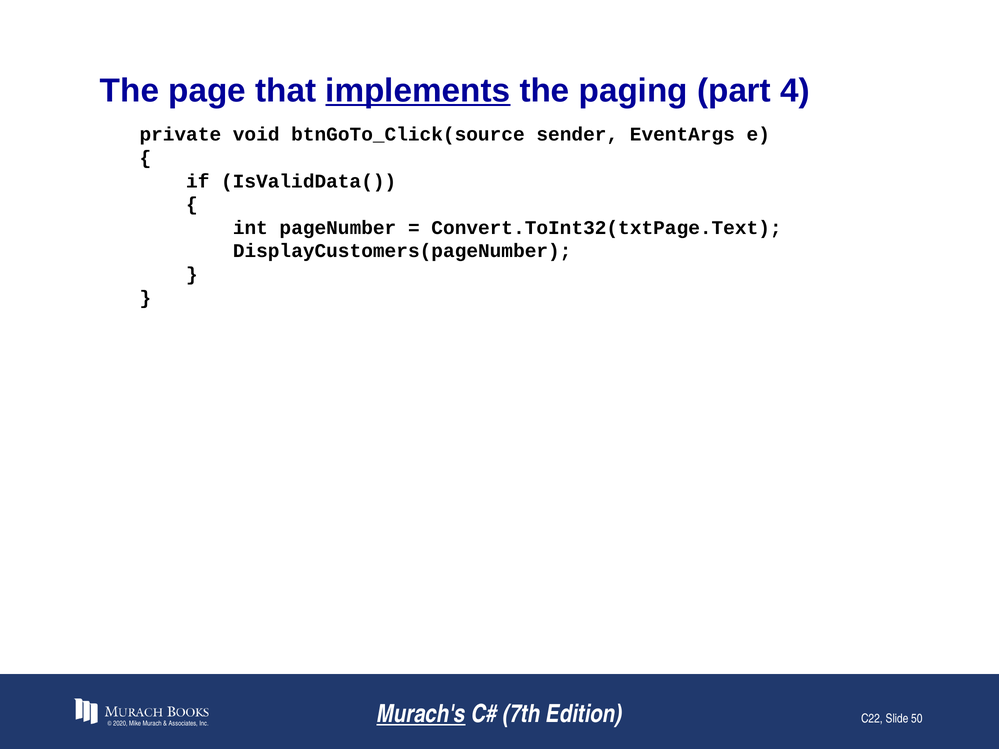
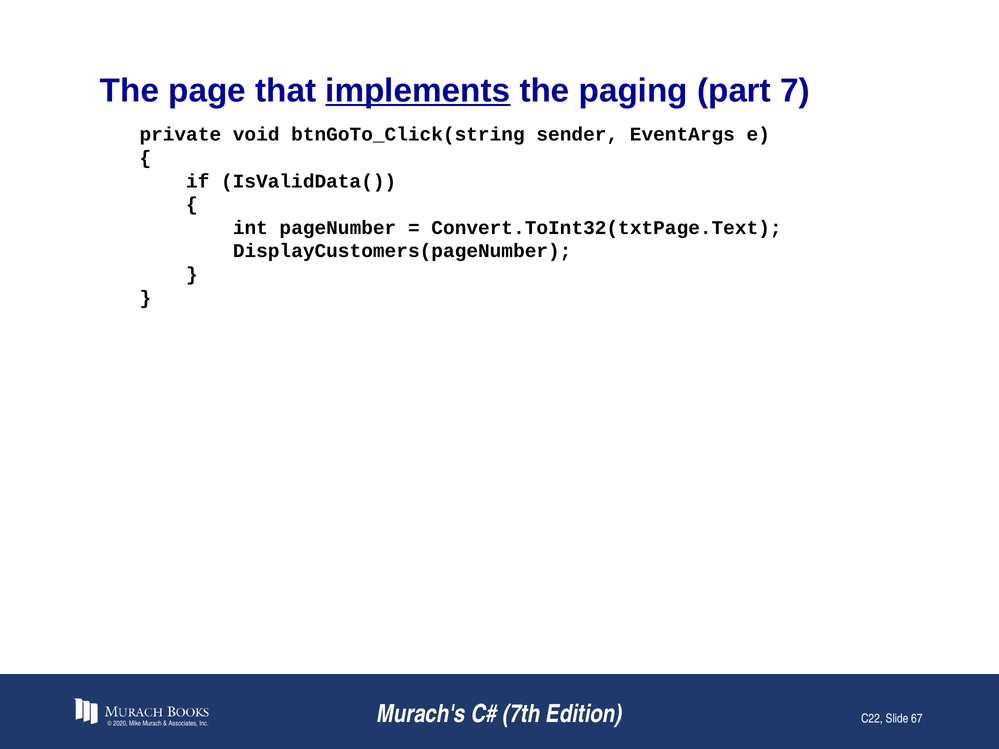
4: 4 -> 7
btnGoTo_Click(source: btnGoTo_Click(source -> btnGoTo_Click(string
Murach's underline: present -> none
50: 50 -> 67
